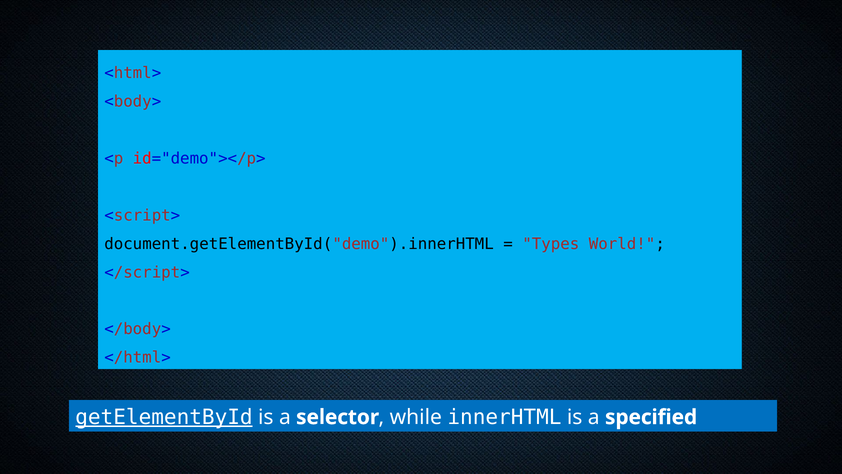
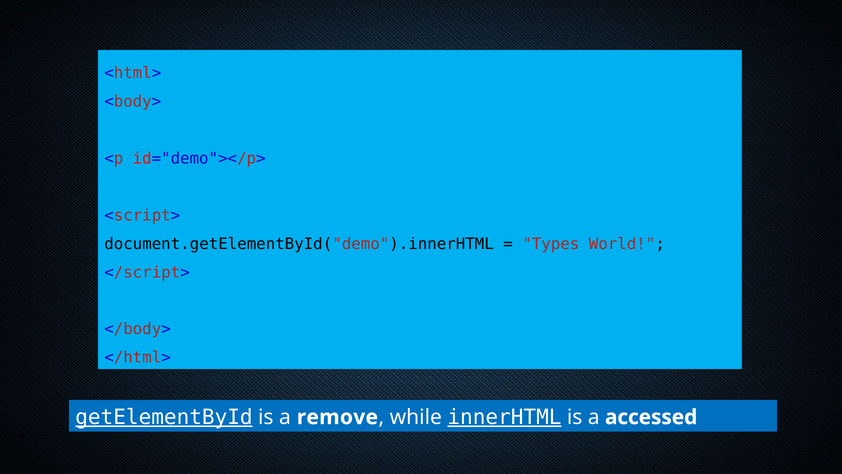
selector: selector -> remove
innerHTML underline: none -> present
specified: specified -> accessed
